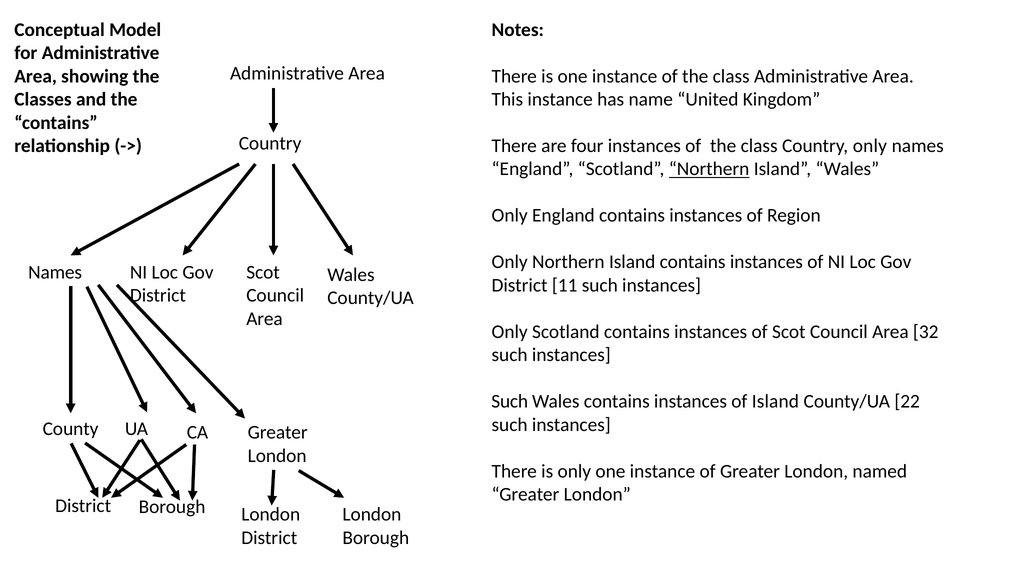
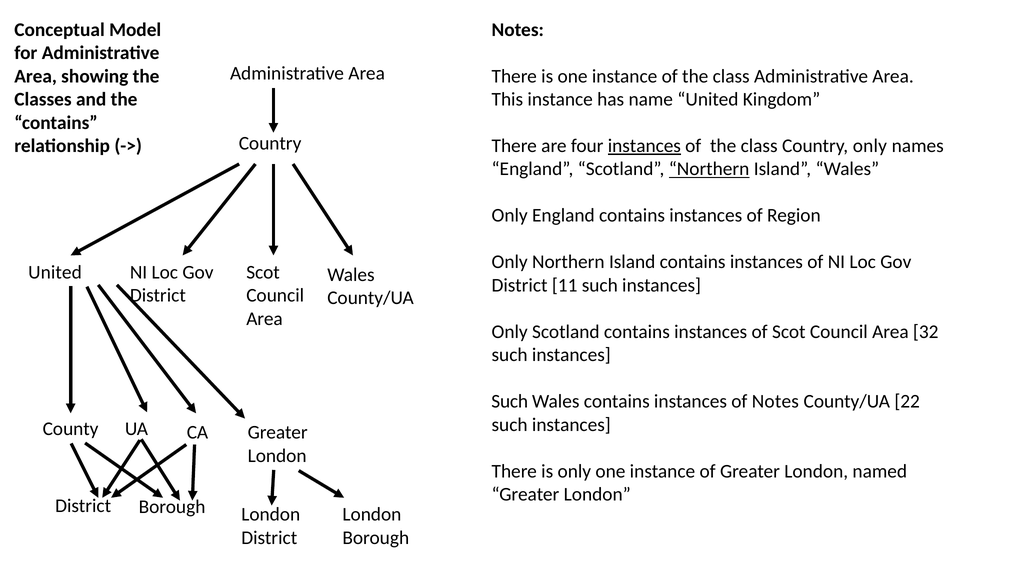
instances at (644, 146) underline: none -> present
Names at (55, 272): Names -> United
of Island: Island -> Notes
